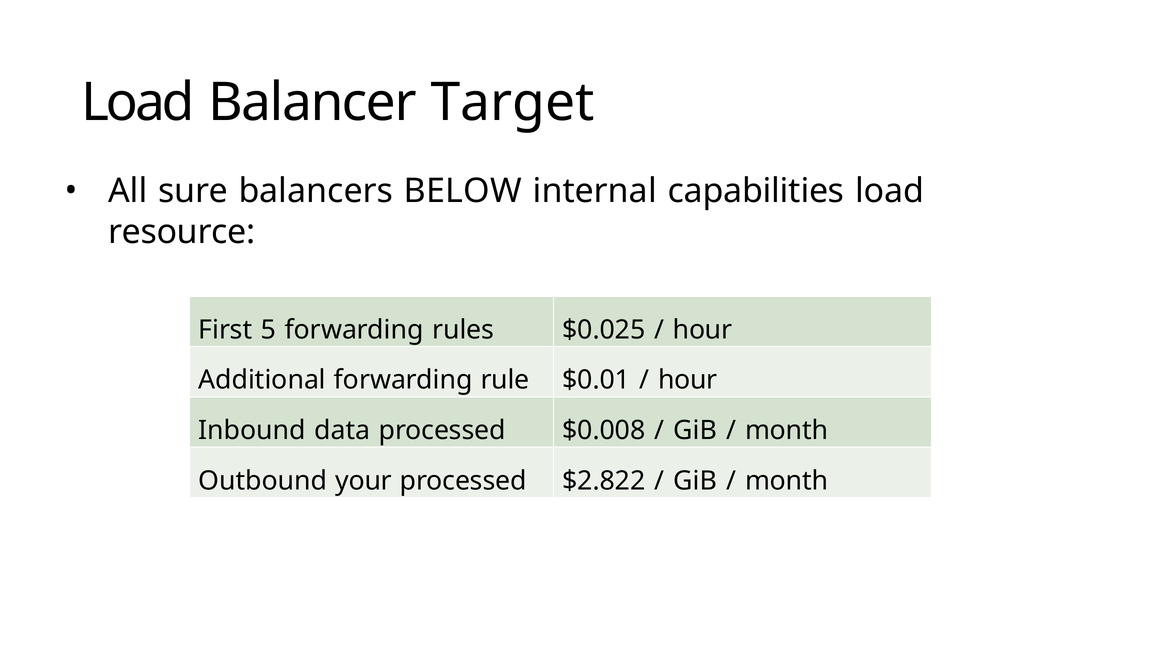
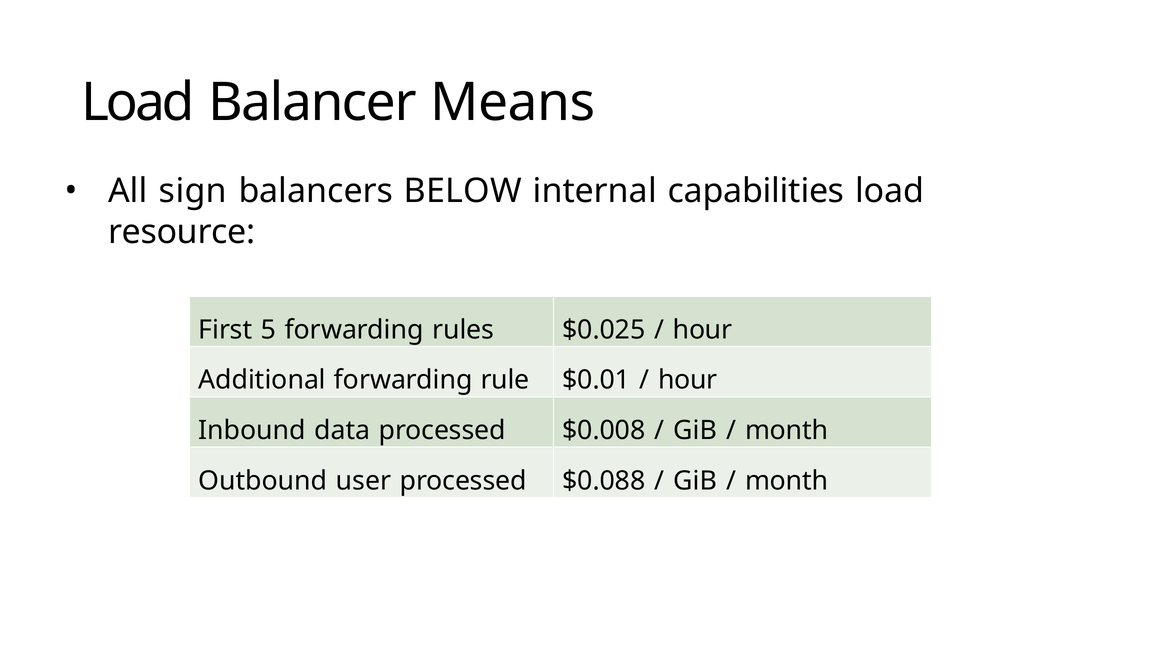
Target: Target -> Means
sure: sure -> sign
your: your -> user
$2.822: $2.822 -> $0.088
